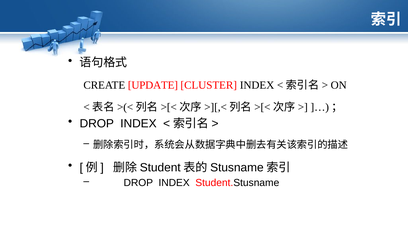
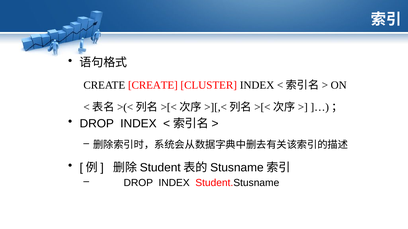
CREATE UPDATE: UPDATE -> CREATE
